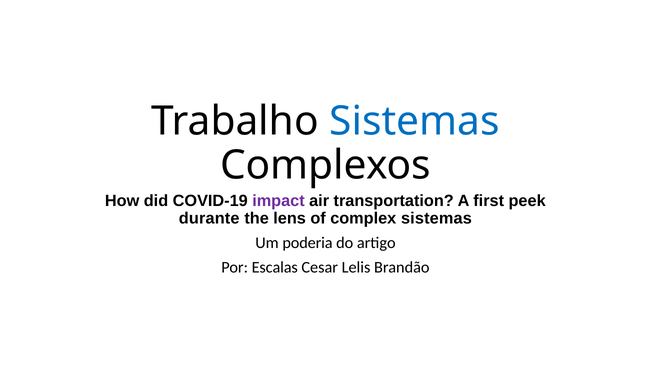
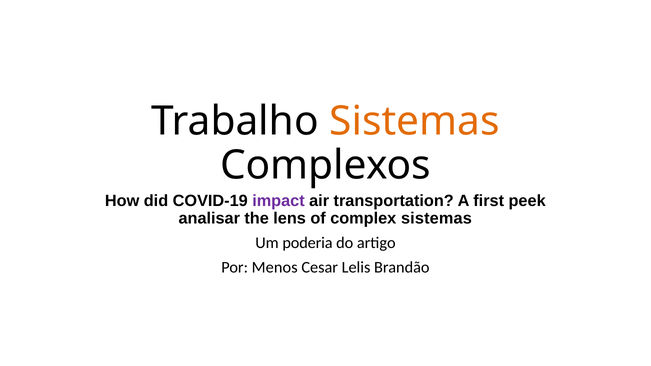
Sistemas at (414, 121) colour: blue -> orange
durante: durante -> analisar
Escalas: Escalas -> Menos
